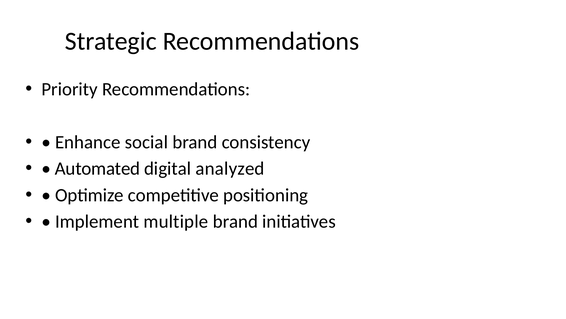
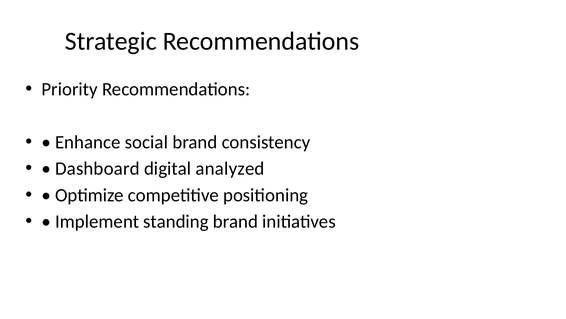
Automated: Automated -> Dashboard
multiple: multiple -> standing
